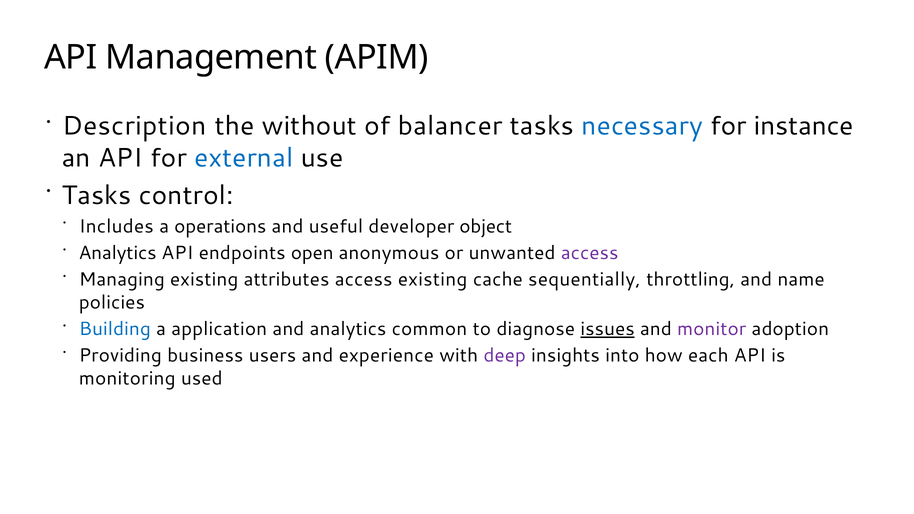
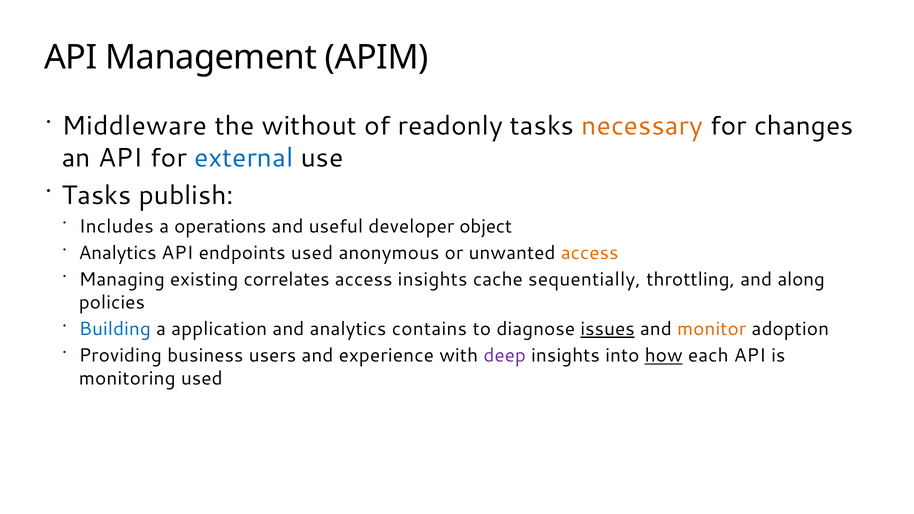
Description: Description -> Middleware
balancer: balancer -> readonly
necessary colour: blue -> orange
instance: instance -> changes
control: control -> publish
endpoints open: open -> used
access at (590, 253) colour: purple -> orange
attributes: attributes -> correlates
access existing: existing -> insights
name: name -> along
common: common -> contains
monitor colour: purple -> orange
how underline: none -> present
